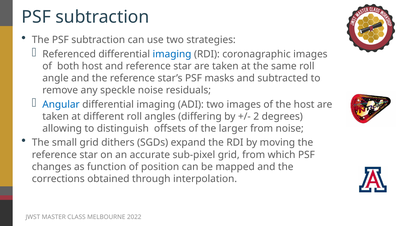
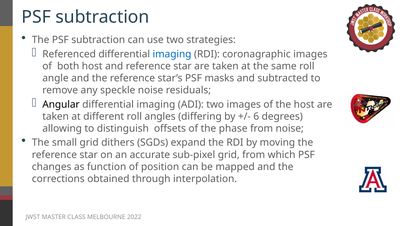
Angular colour: blue -> black
2: 2 -> 6
larger: larger -> phase
